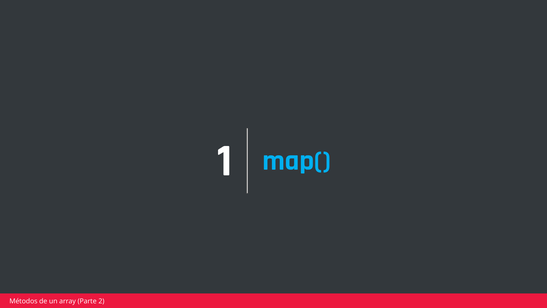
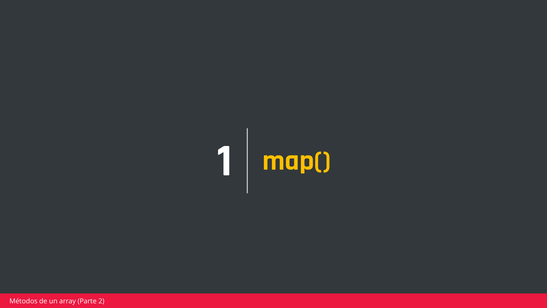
map( colour: light blue -> yellow
